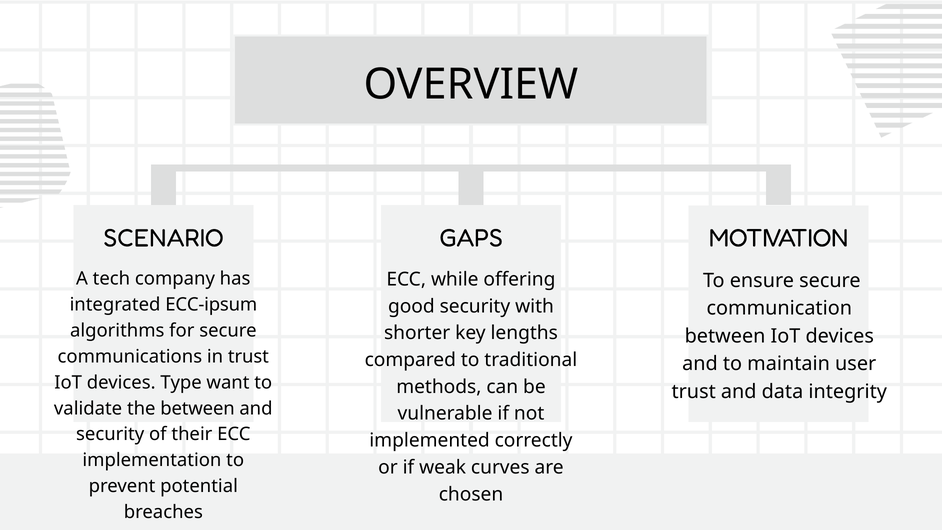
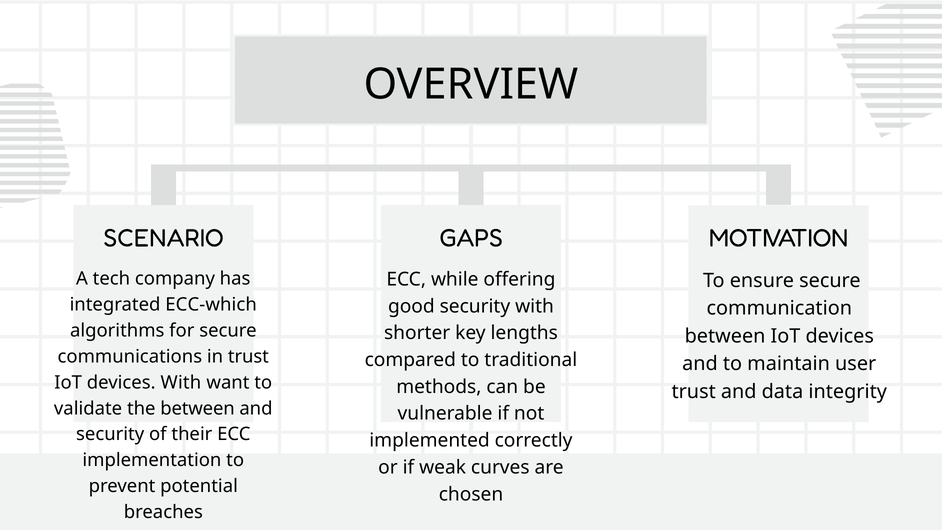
ECC-ipsum: ECC-ipsum -> ECC-which
devices Type: Type -> With
